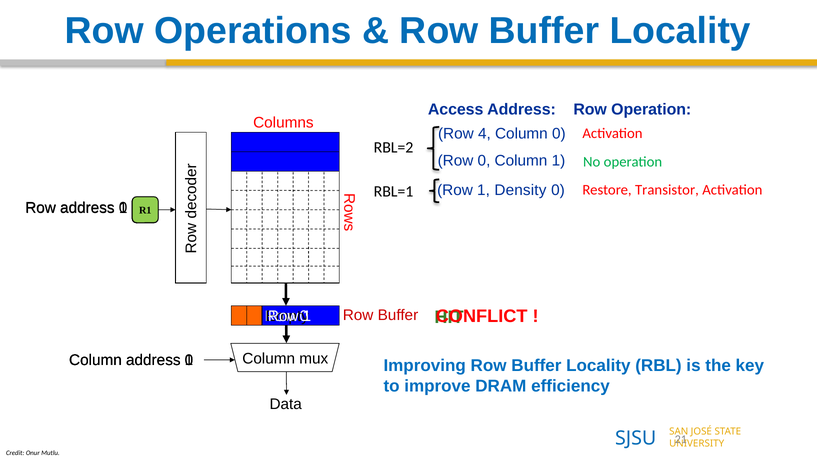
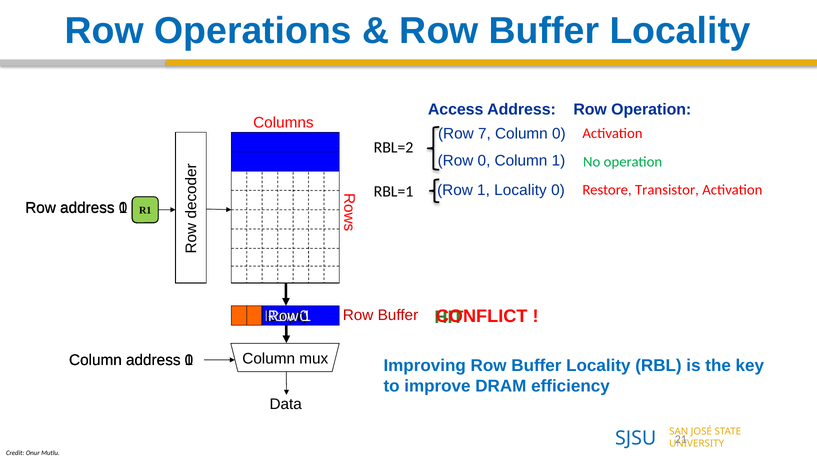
4: 4 -> 7
1 Density: Density -> Locality
